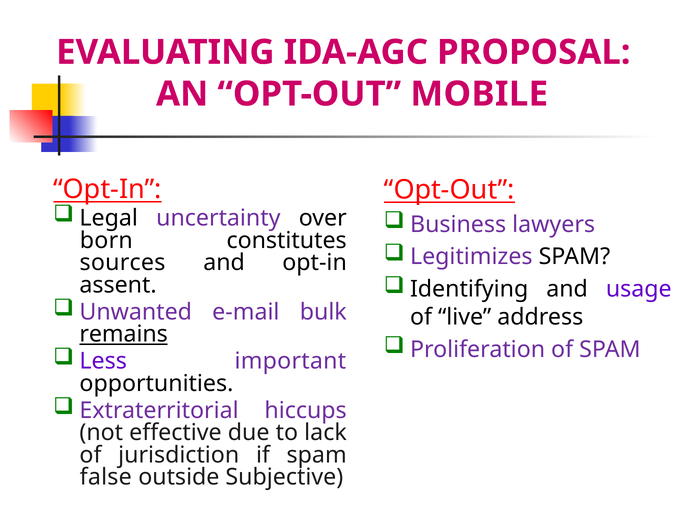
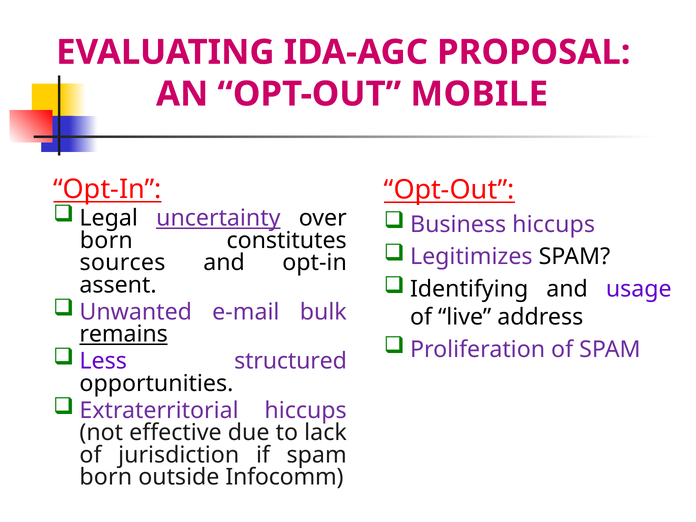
uncertainty underline: none -> present
Business lawyers: lawyers -> hiccups
important: important -> structured
false at (106, 477): false -> born
Subjective: Subjective -> Infocomm
